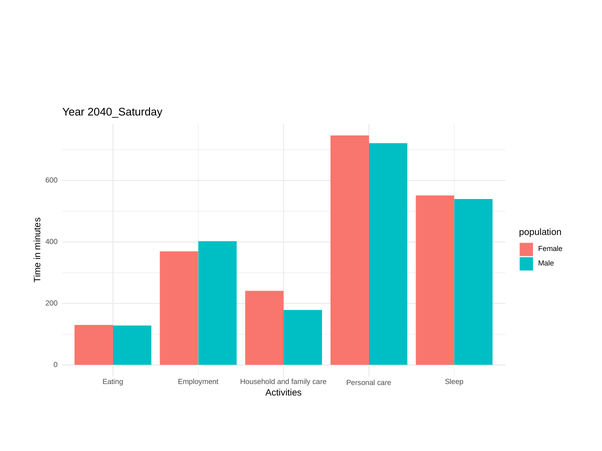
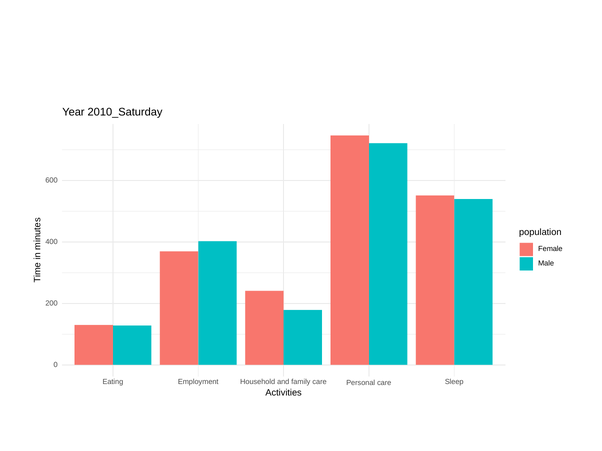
2040_Saturday: 2040_Saturday -> 2010_Saturday
